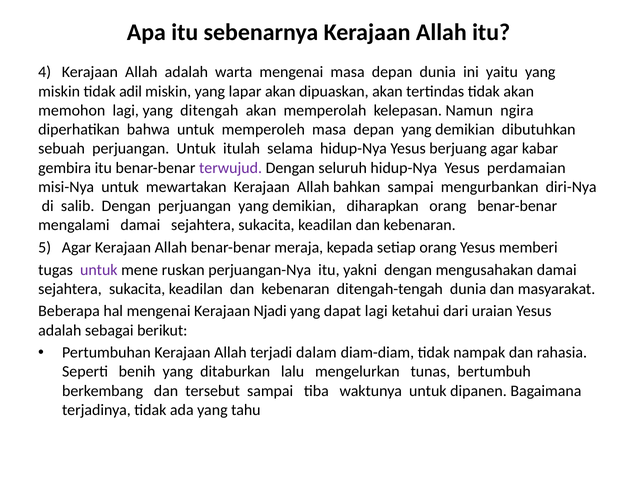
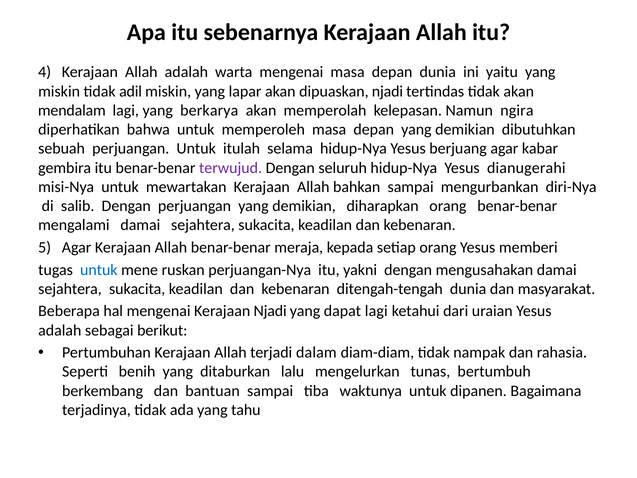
dipuaskan akan: akan -> njadi
memohon: memohon -> mendalam
ditengah: ditengah -> berkarya
perdamaian: perdamaian -> dianugerahi
untuk at (99, 270) colour: purple -> blue
tersebut: tersebut -> bantuan
